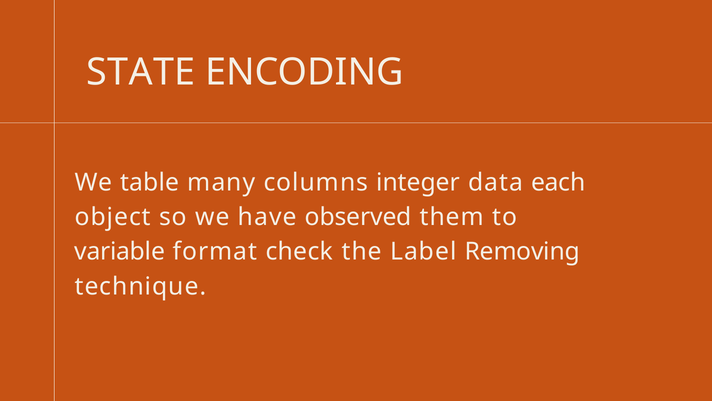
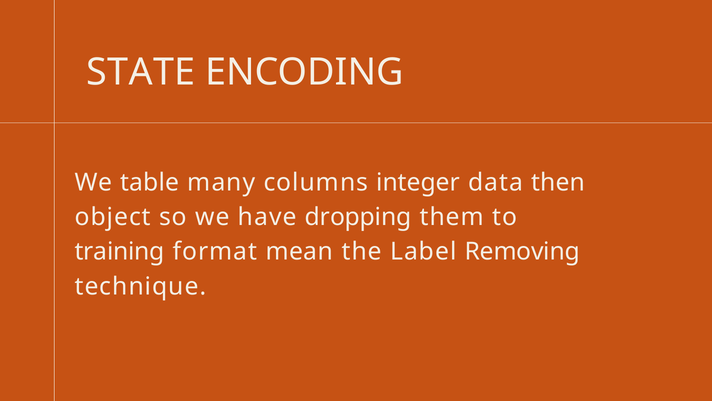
each: each -> then
observed: observed -> dropping
variable: variable -> training
check: check -> mean
